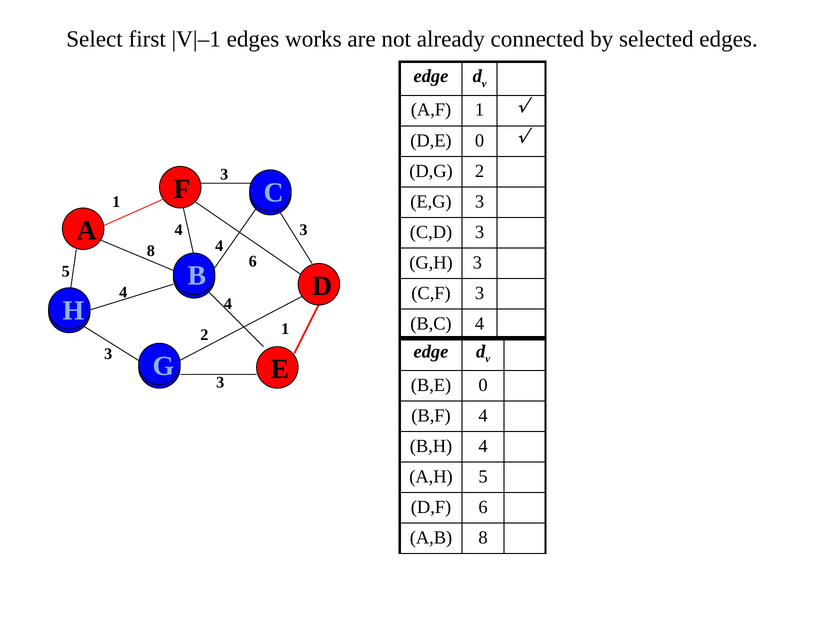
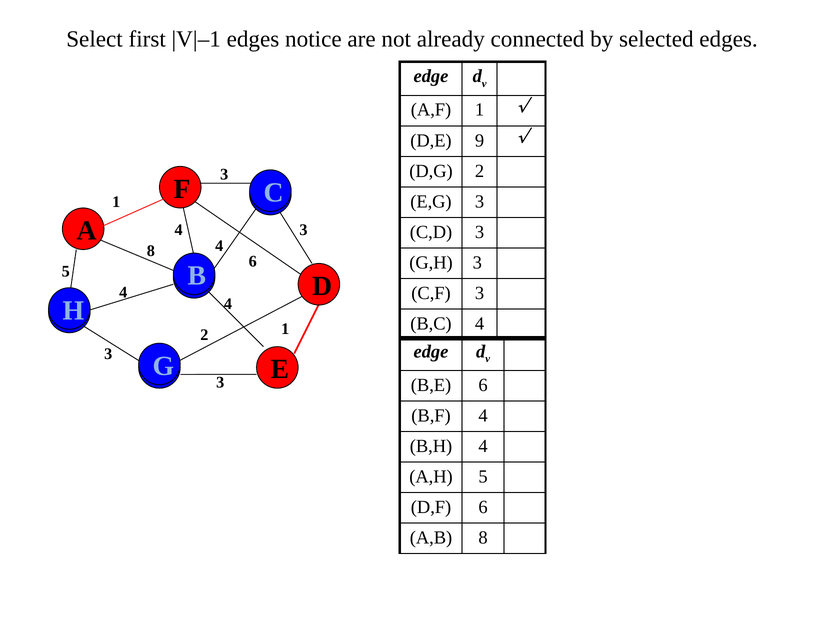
works: works -> notice
D,E 0: 0 -> 9
B,E 0: 0 -> 6
